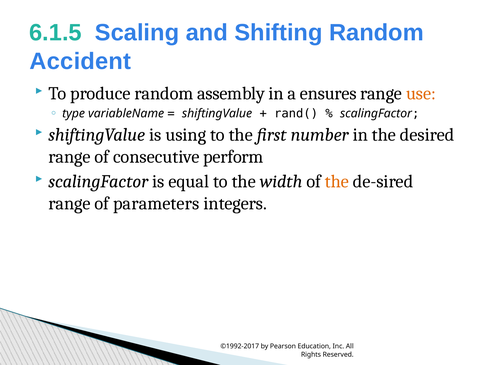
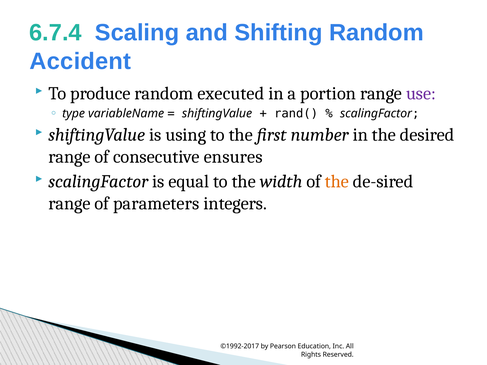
6.1.5: 6.1.5 -> 6.7.4
assembly: assembly -> executed
ensures: ensures -> portion
use colour: orange -> purple
perform: perform -> ensures
